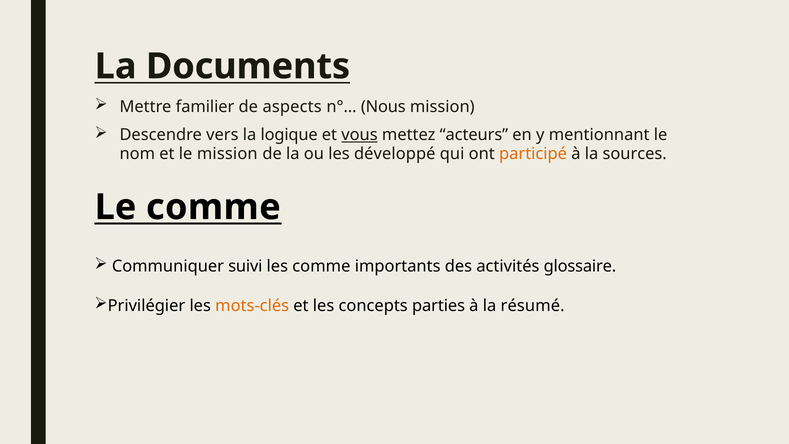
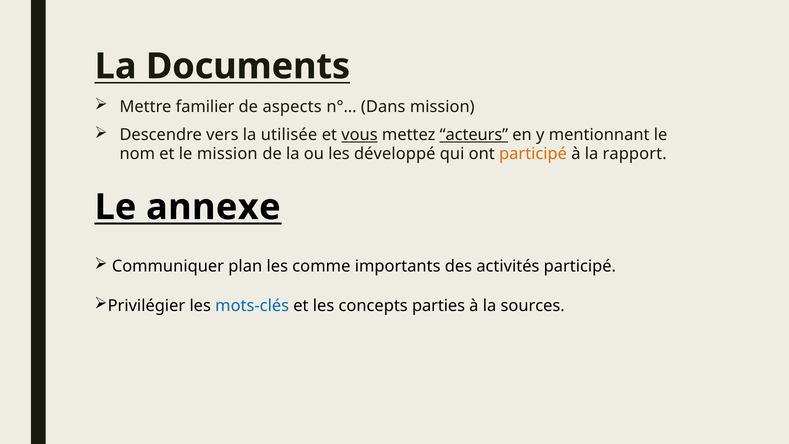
Nous: Nous -> Dans
logique: logique -> utilisée
acteurs underline: none -> present
sources: sources -> rapport
Le comme: comme -> annexe
suivi: suivi -> plan
activités glossaire: glossaire -> participé
mots-clés colour: orange -> blue
résumé: résumé -> sources
